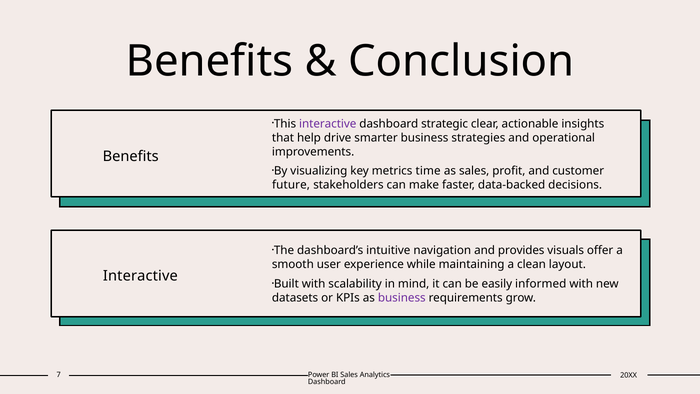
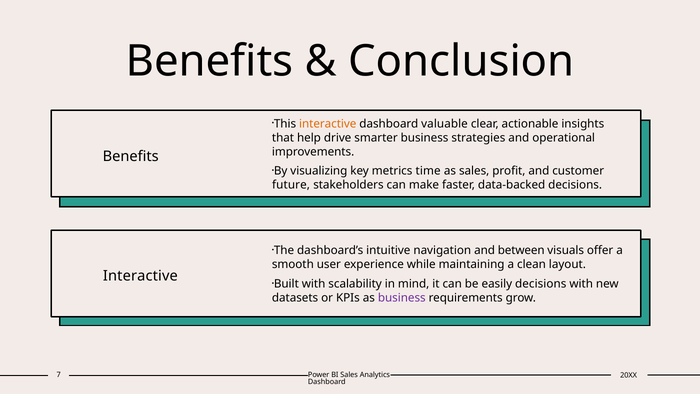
interactive at (328, 124) colour: purple -> orange
strategic: strategic -> valuable
provides: provides -> between
easily informed: informed -> decisions
